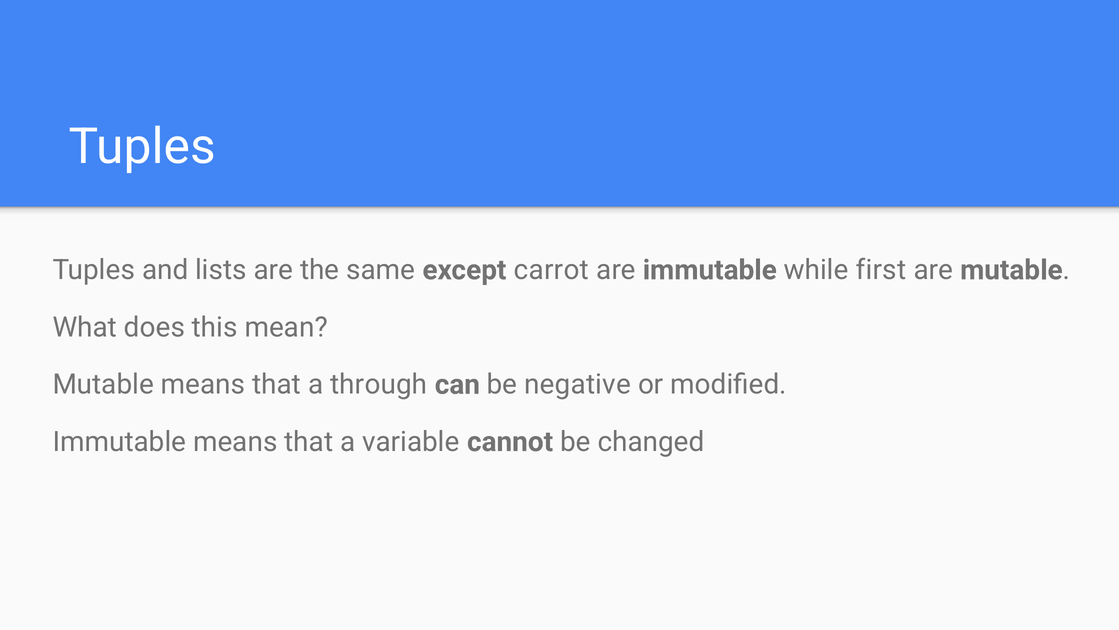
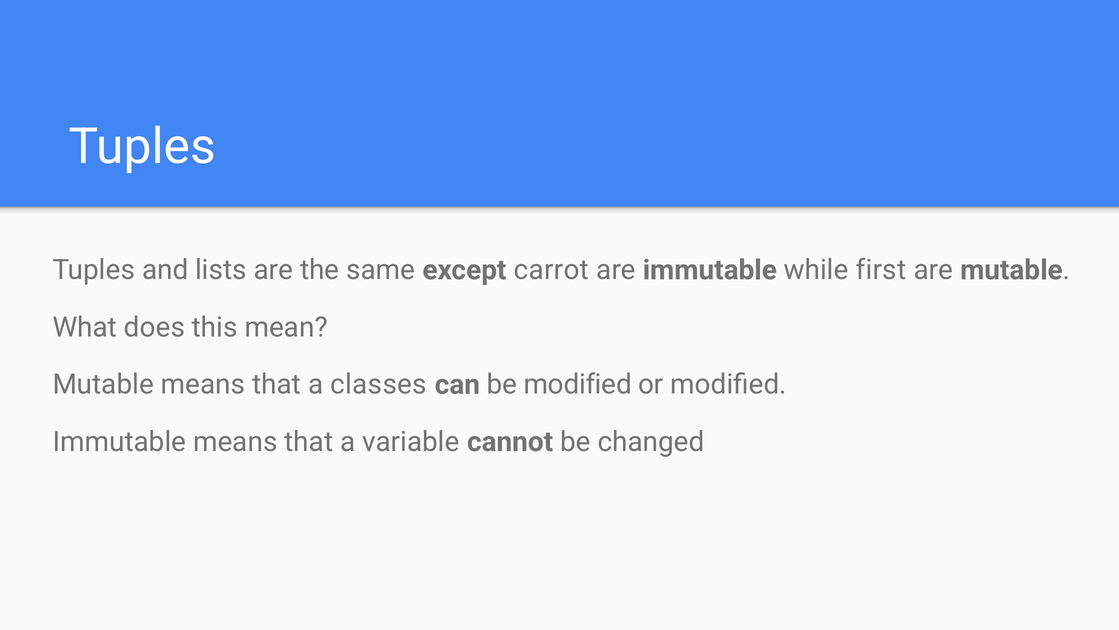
through: through -> classes
be negative: negative -> modified
